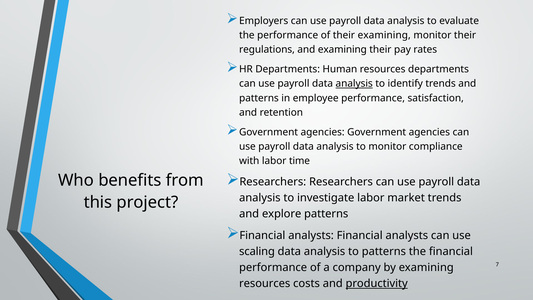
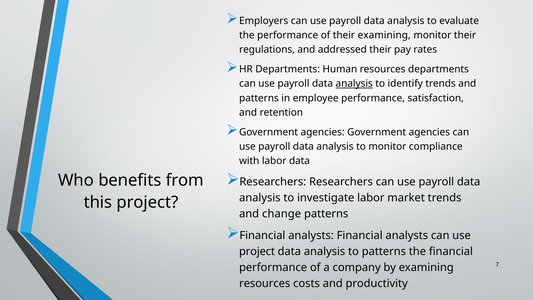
and examining: examining -> addressed
labor time: time -> data
explore: explore -> change
scaling at (257, 251): scaling -> project
productivity underline: present -> none
